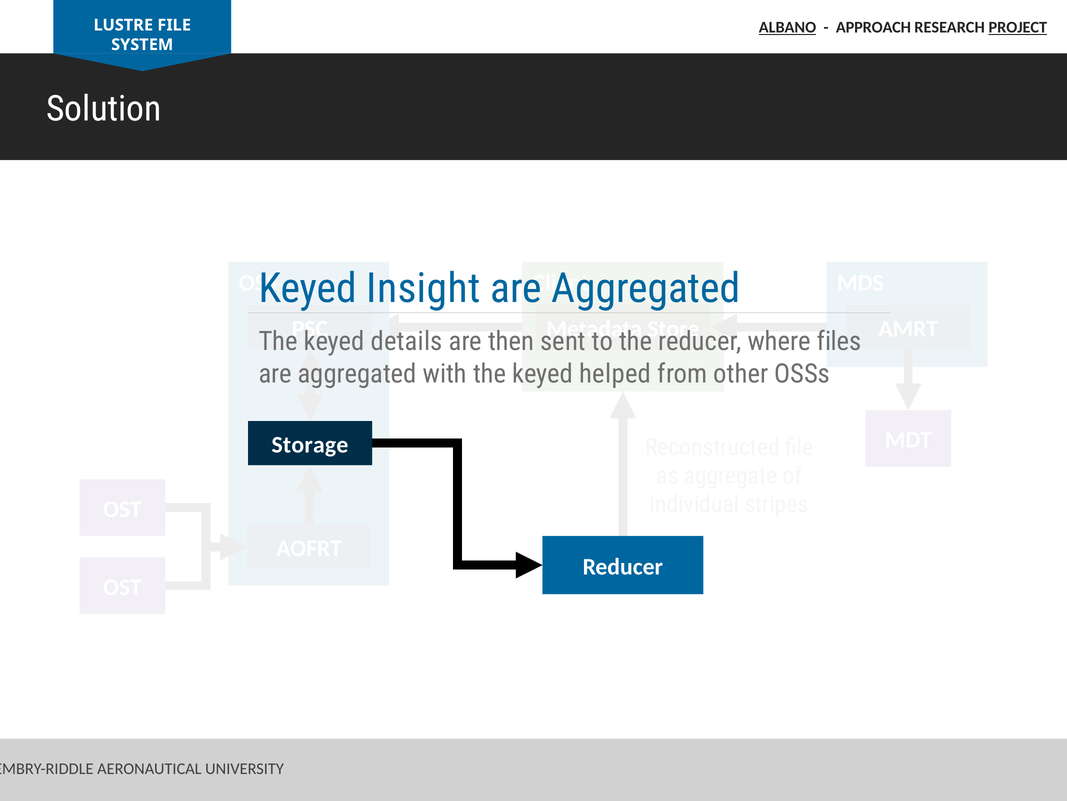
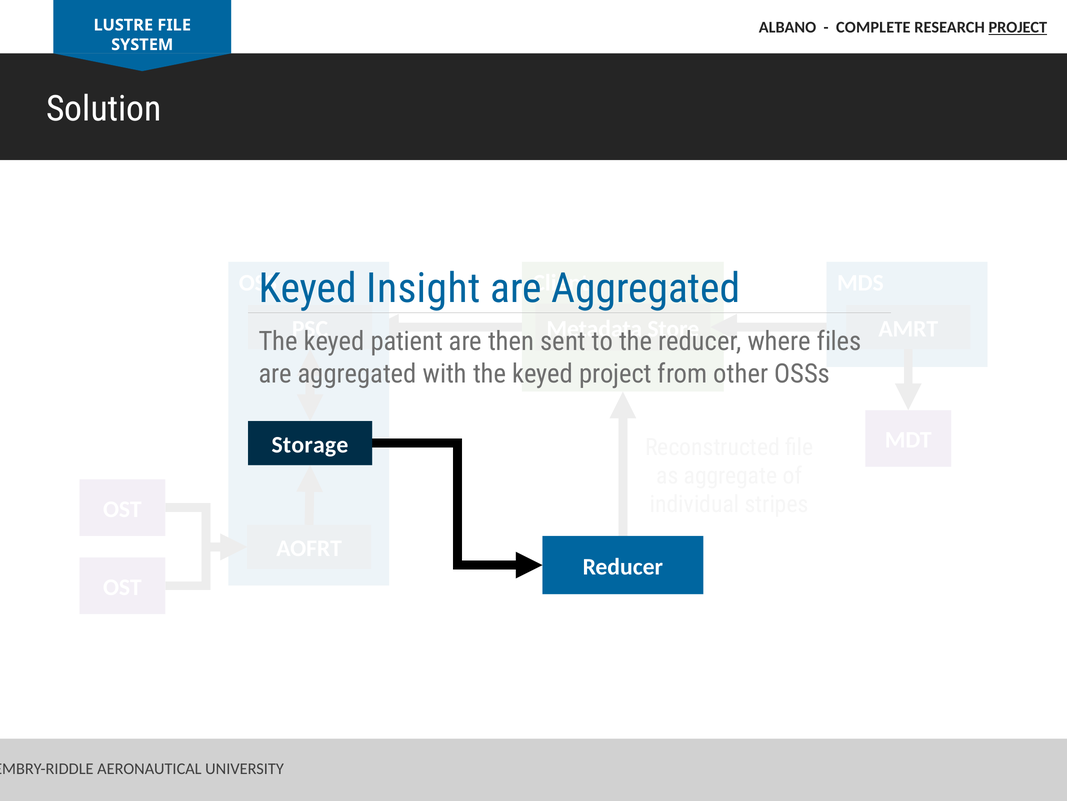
ALBANO underline: present -> none
APPROACH: APPROACH -> COMPLETE
details: details -> patient
keyed helped: helped -> project
